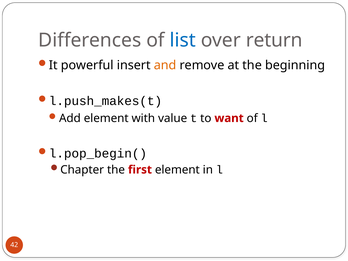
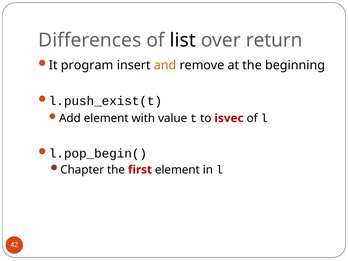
list colour: blue -> black
powerful: powerful -> program
l.push_makes(t: l.push_makes(t -> l.push_exist(t
want: want -> isvec
